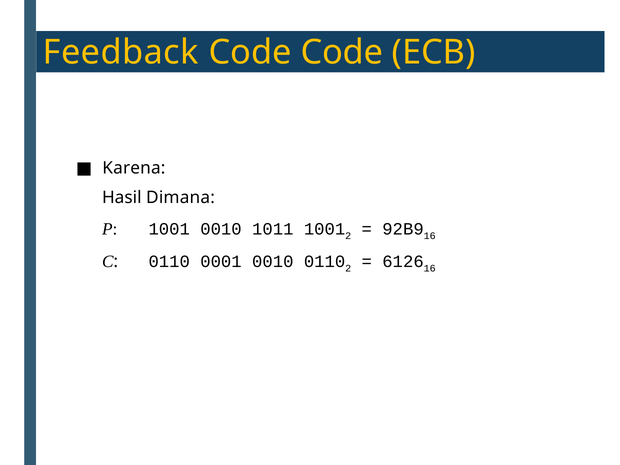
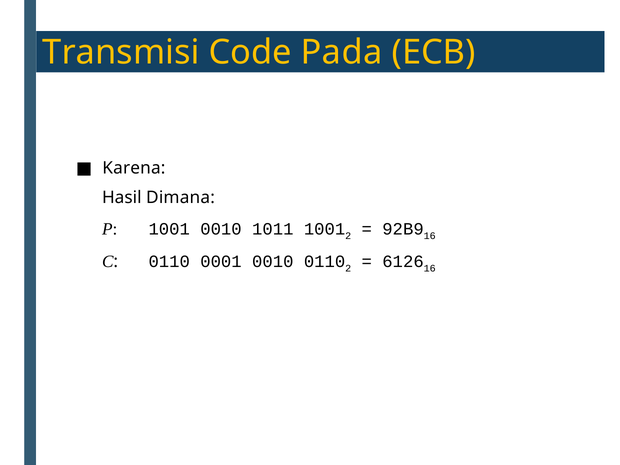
Feedback: Feedback -> Transmisi
Code Code: Code -> Pada
